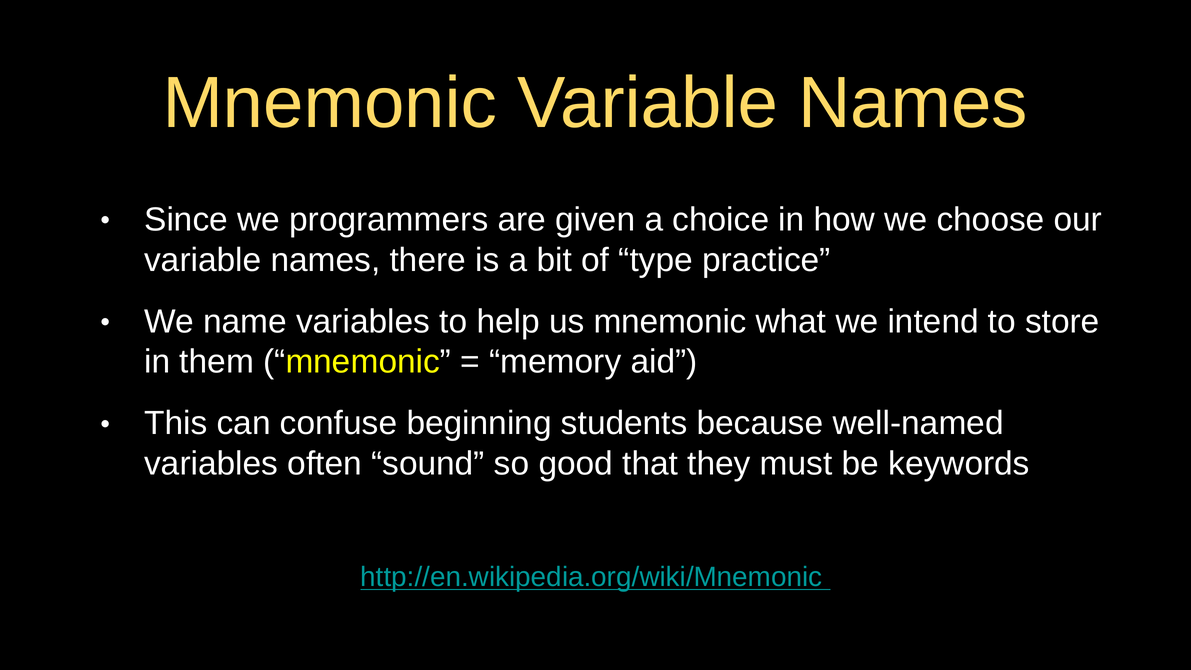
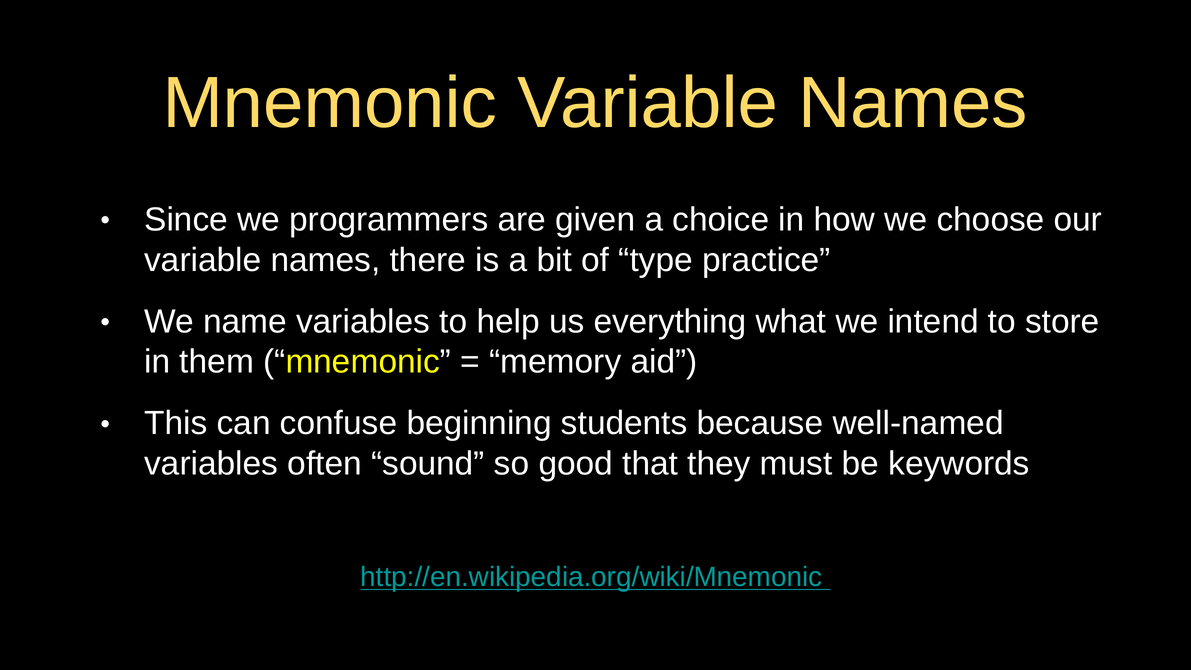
us mnemonic: mnemonic -> everything
